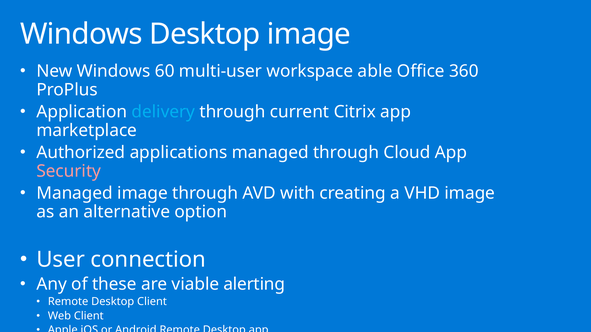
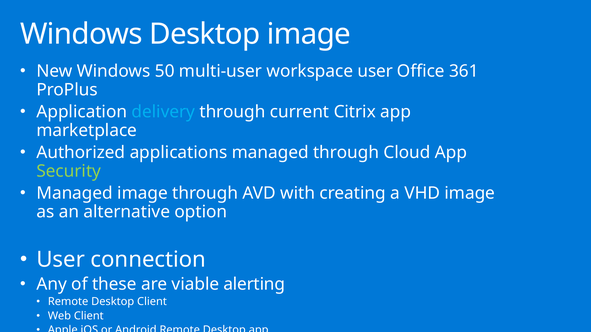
60: 60 -> 50
workspace able: able -> user
360: 360 -> 361
Security colour: pink -> light green
